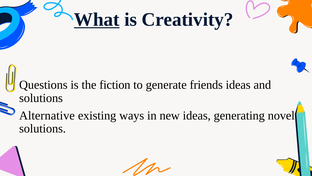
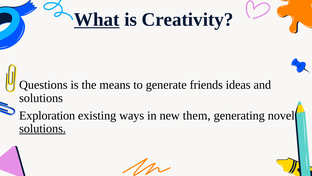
fiction: fiction -> means
Alternative: Alternative -> Exploration
new ideas: ideas -> them
solutions at (43, 128) underline: none -> present
